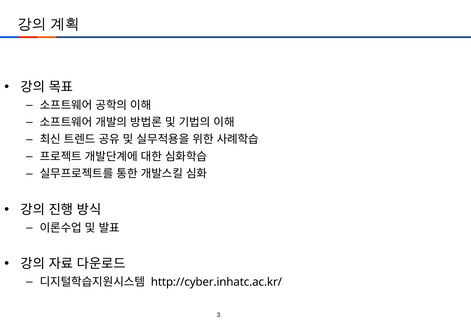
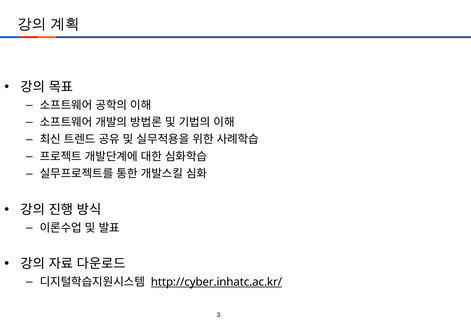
http://cyber.inhatc.ac.kr/ underline: none -> present
